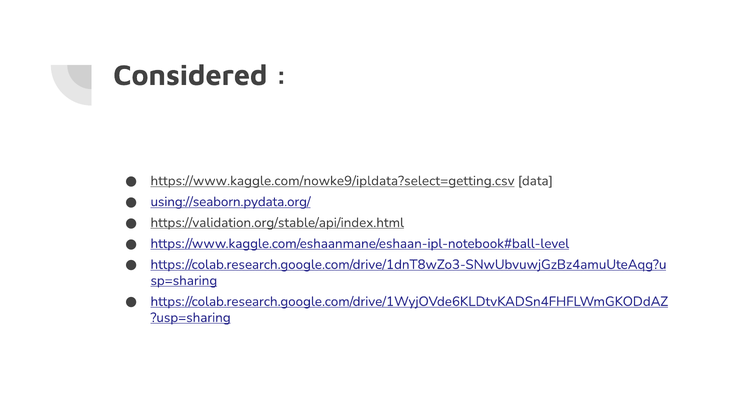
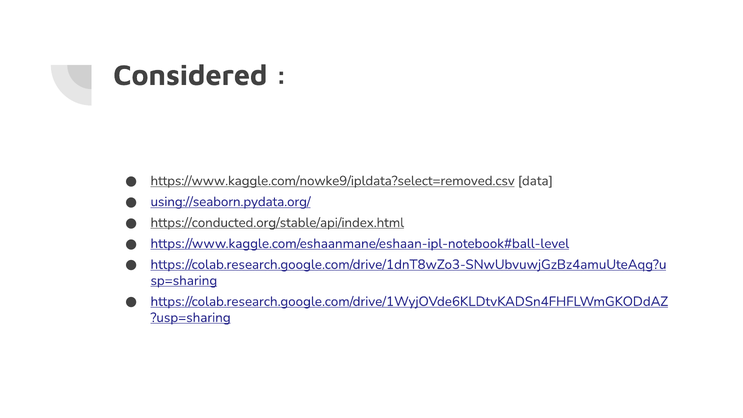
https://www.kaggle.com/nowke9/ipldata?select=getting.csv: https://www.kaggle.com/nowke9/ipldata?select=getting.csv -> https://www.kaggle.com/nowke9/ipldata?select=removed.csv
https://validation.org/stable/api/index.html: https://validation.org/stable/api/index.html -> https://conducted.org/stable/api/index.html
